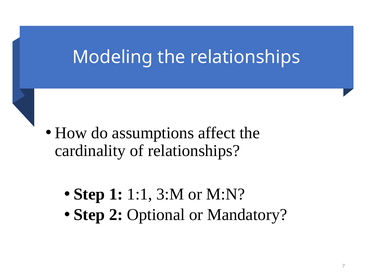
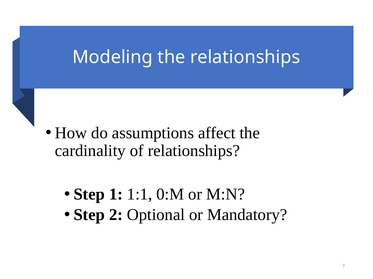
3:M: 3:M -> 0:M
